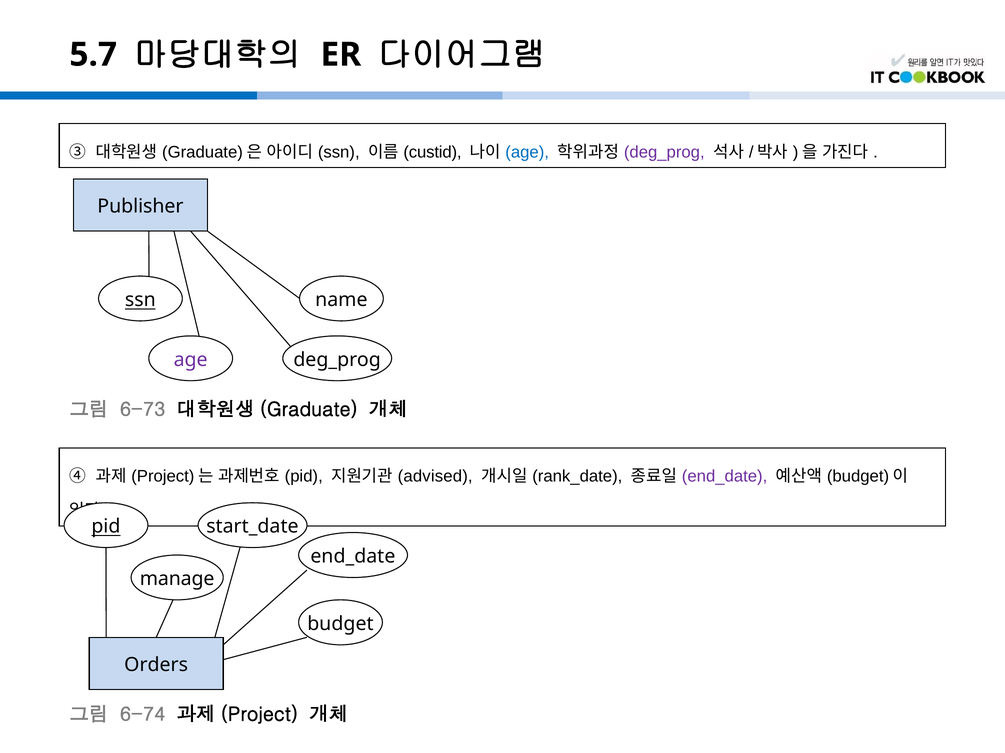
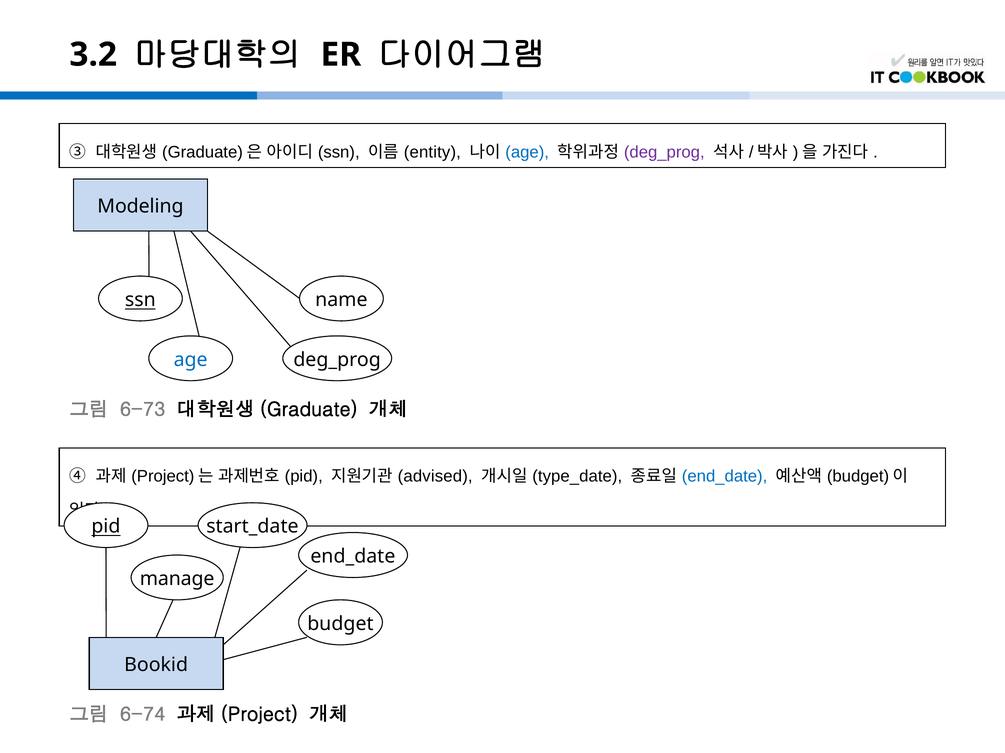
5.7: 5.7 -> 3.2
custid: custid -> entity
Publisher: Publisher -> Modeling
age at (191, 360) colour: purple -> blue
rank_date: rank_date -> type_date
end_date at (725, 477) colour: purple -> blue
Orders: Orders -> Bookid
